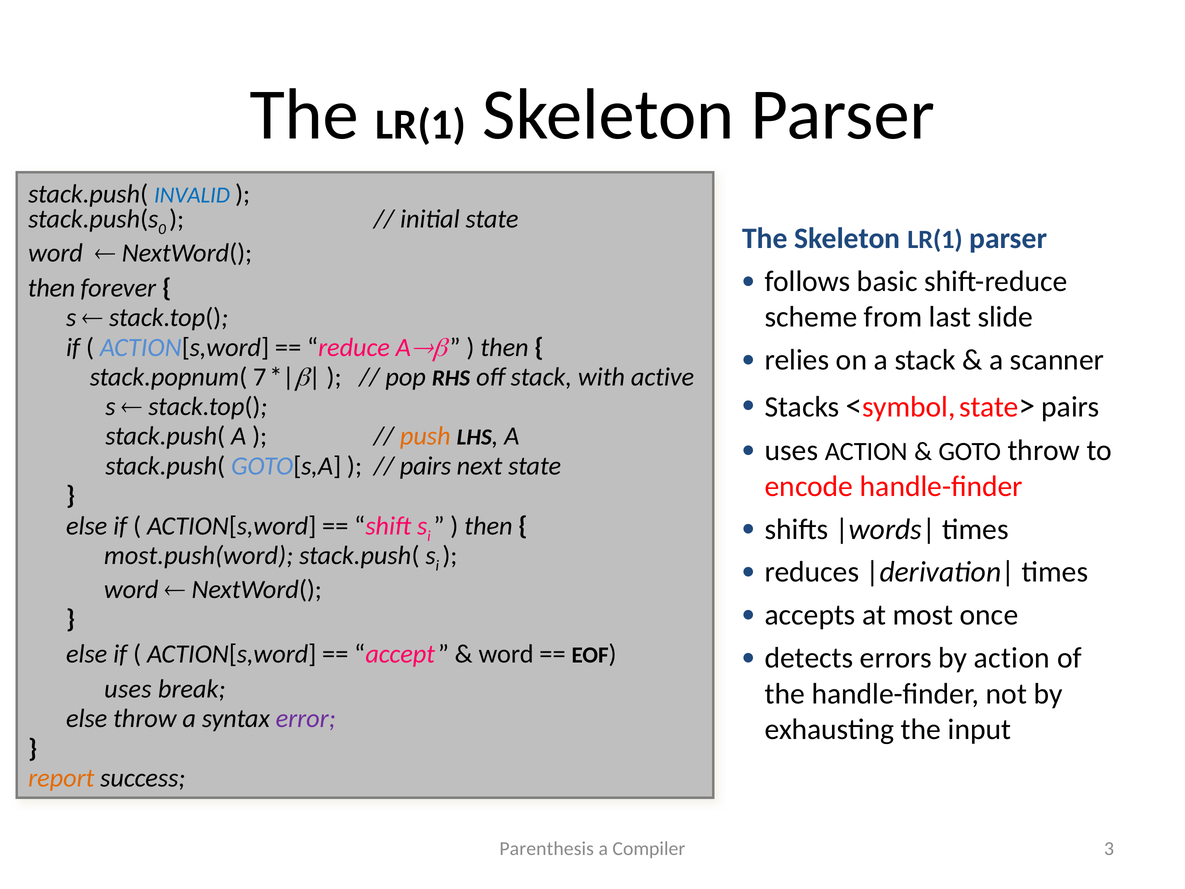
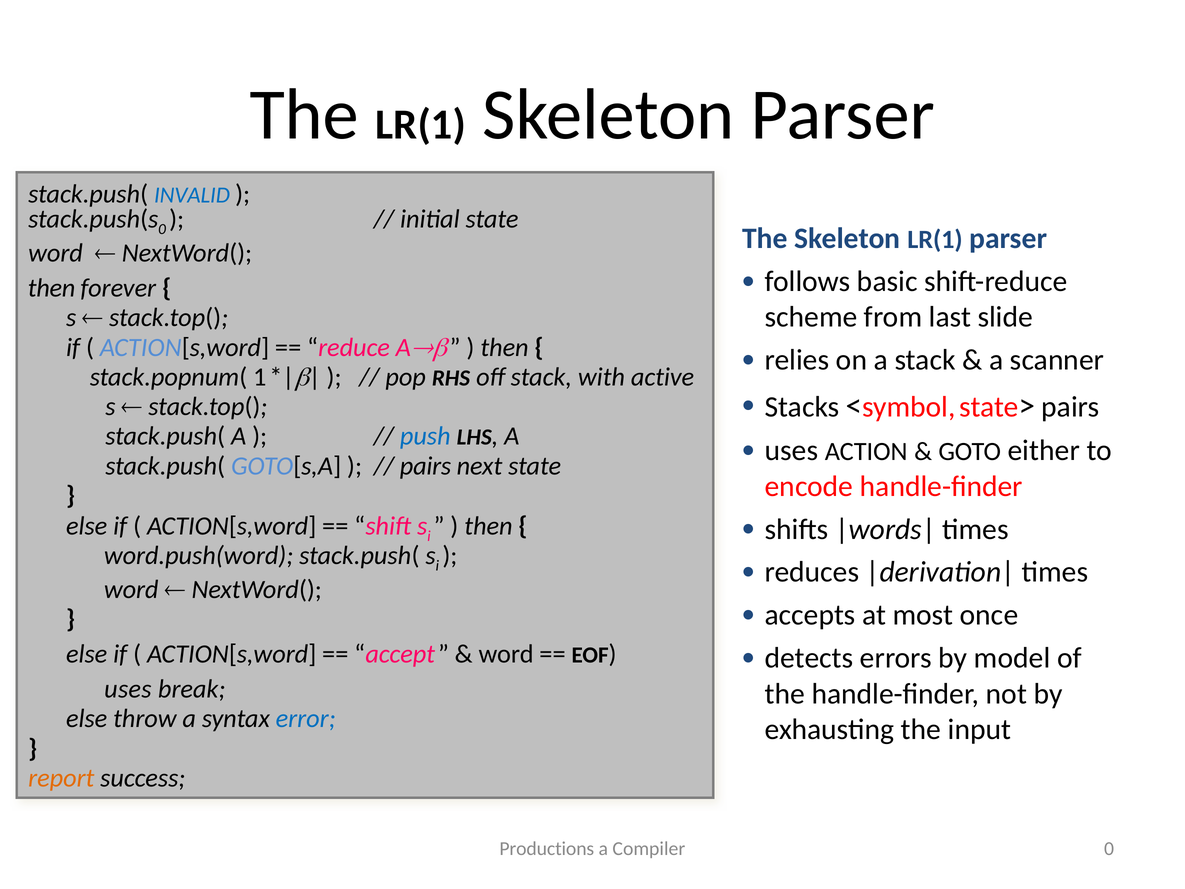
7: 7 -> 1
push colour: orange -> blue
GOTO throw: throw -> either
most.push(word: most.push(word -> word.push(word
by action: action -> model
error colour: purple -> blue
Parenthesis: Parenthesis -> Productions
Compiler 3: 3 -> 0
